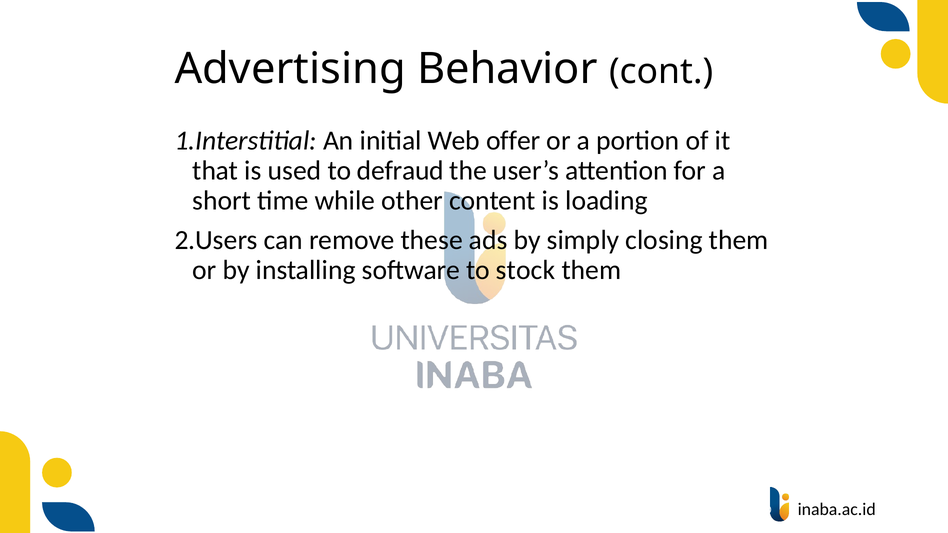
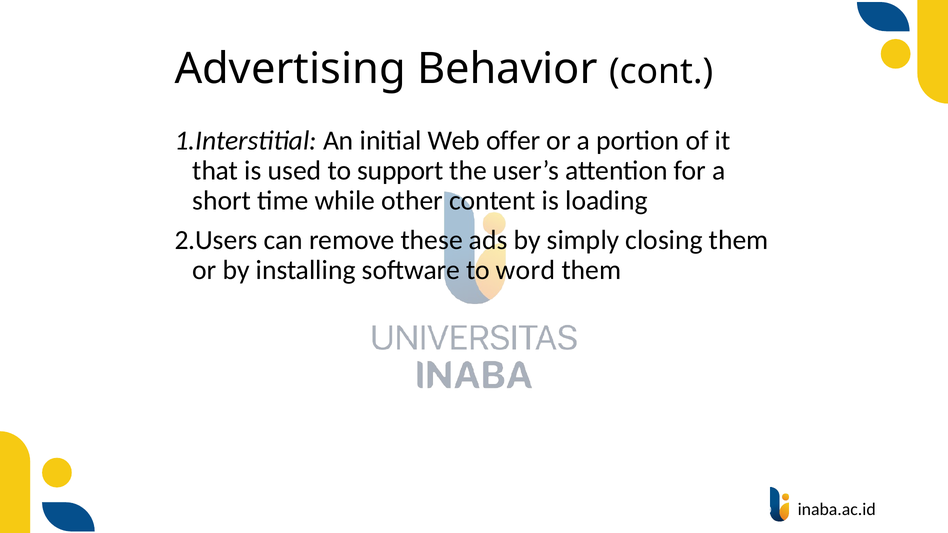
defraud: defraud -> support
stock: stock -> word
